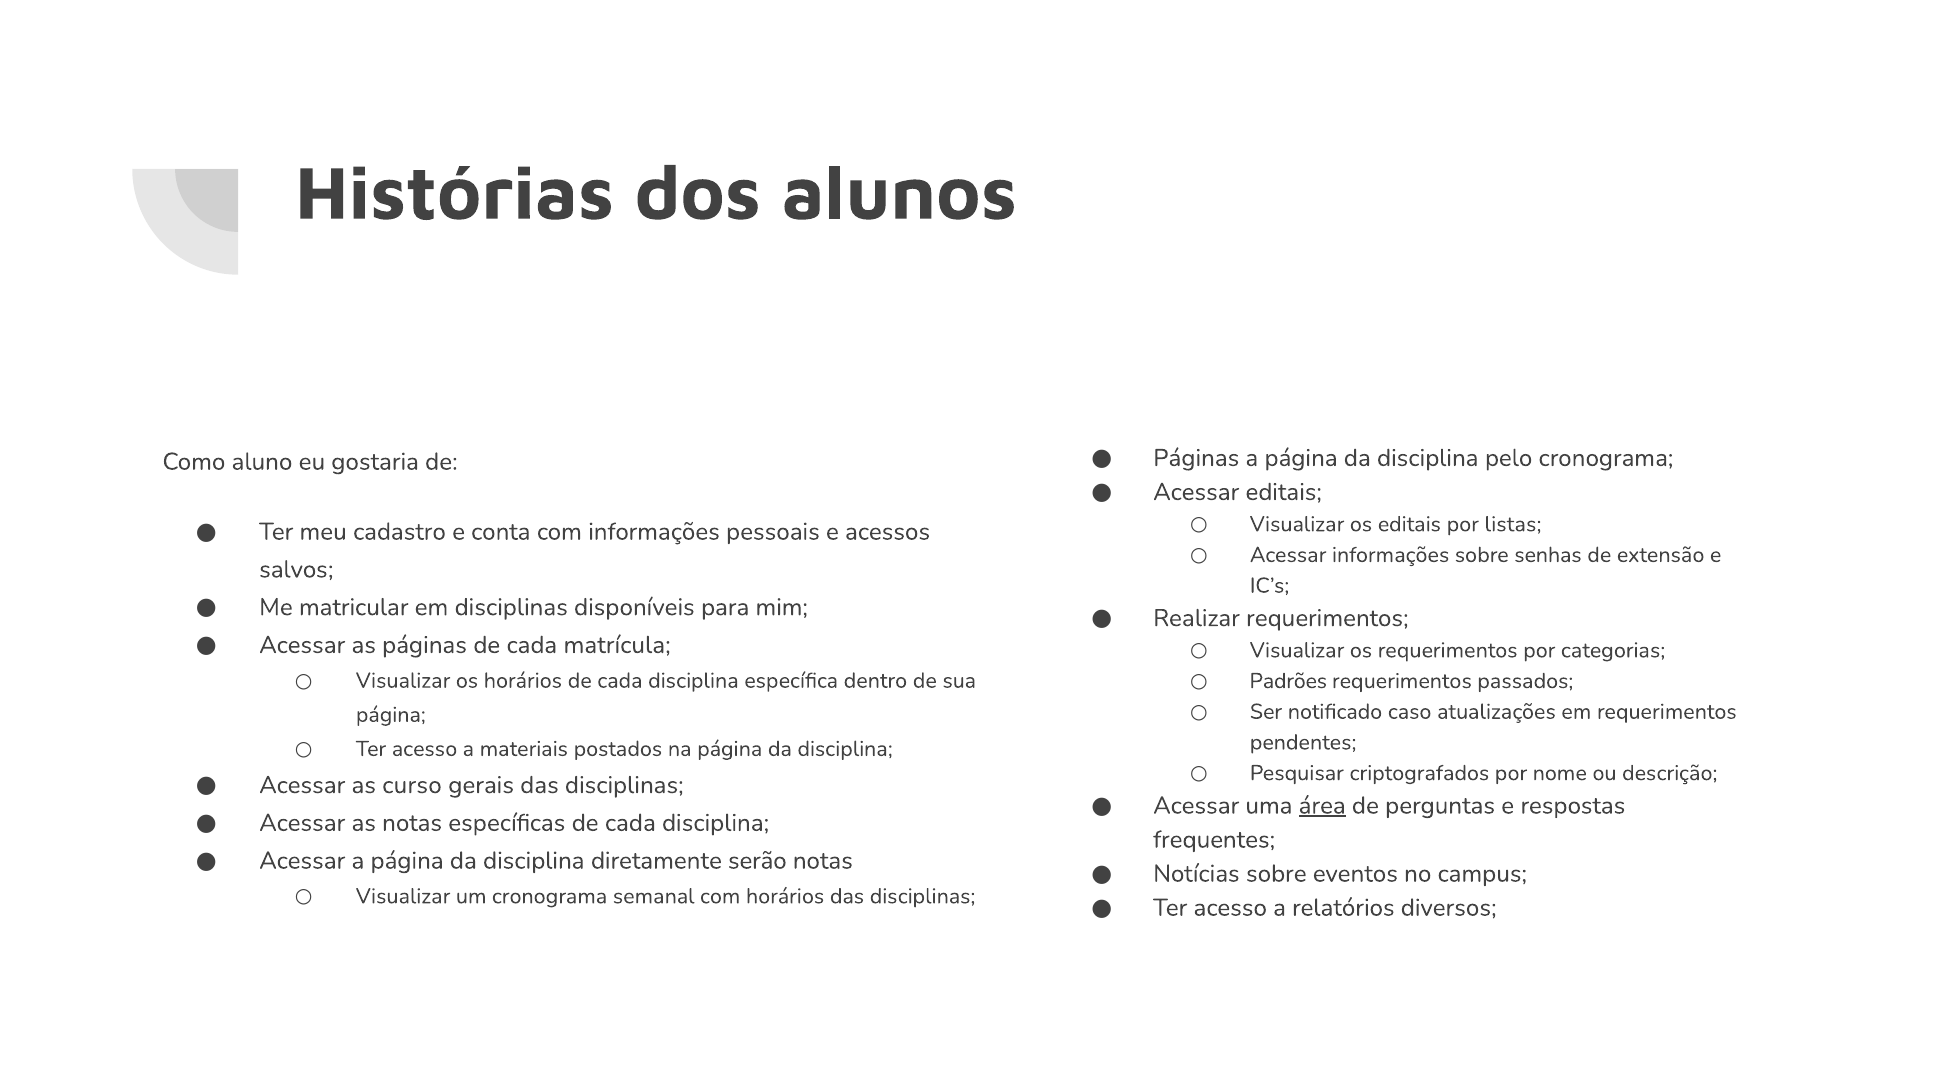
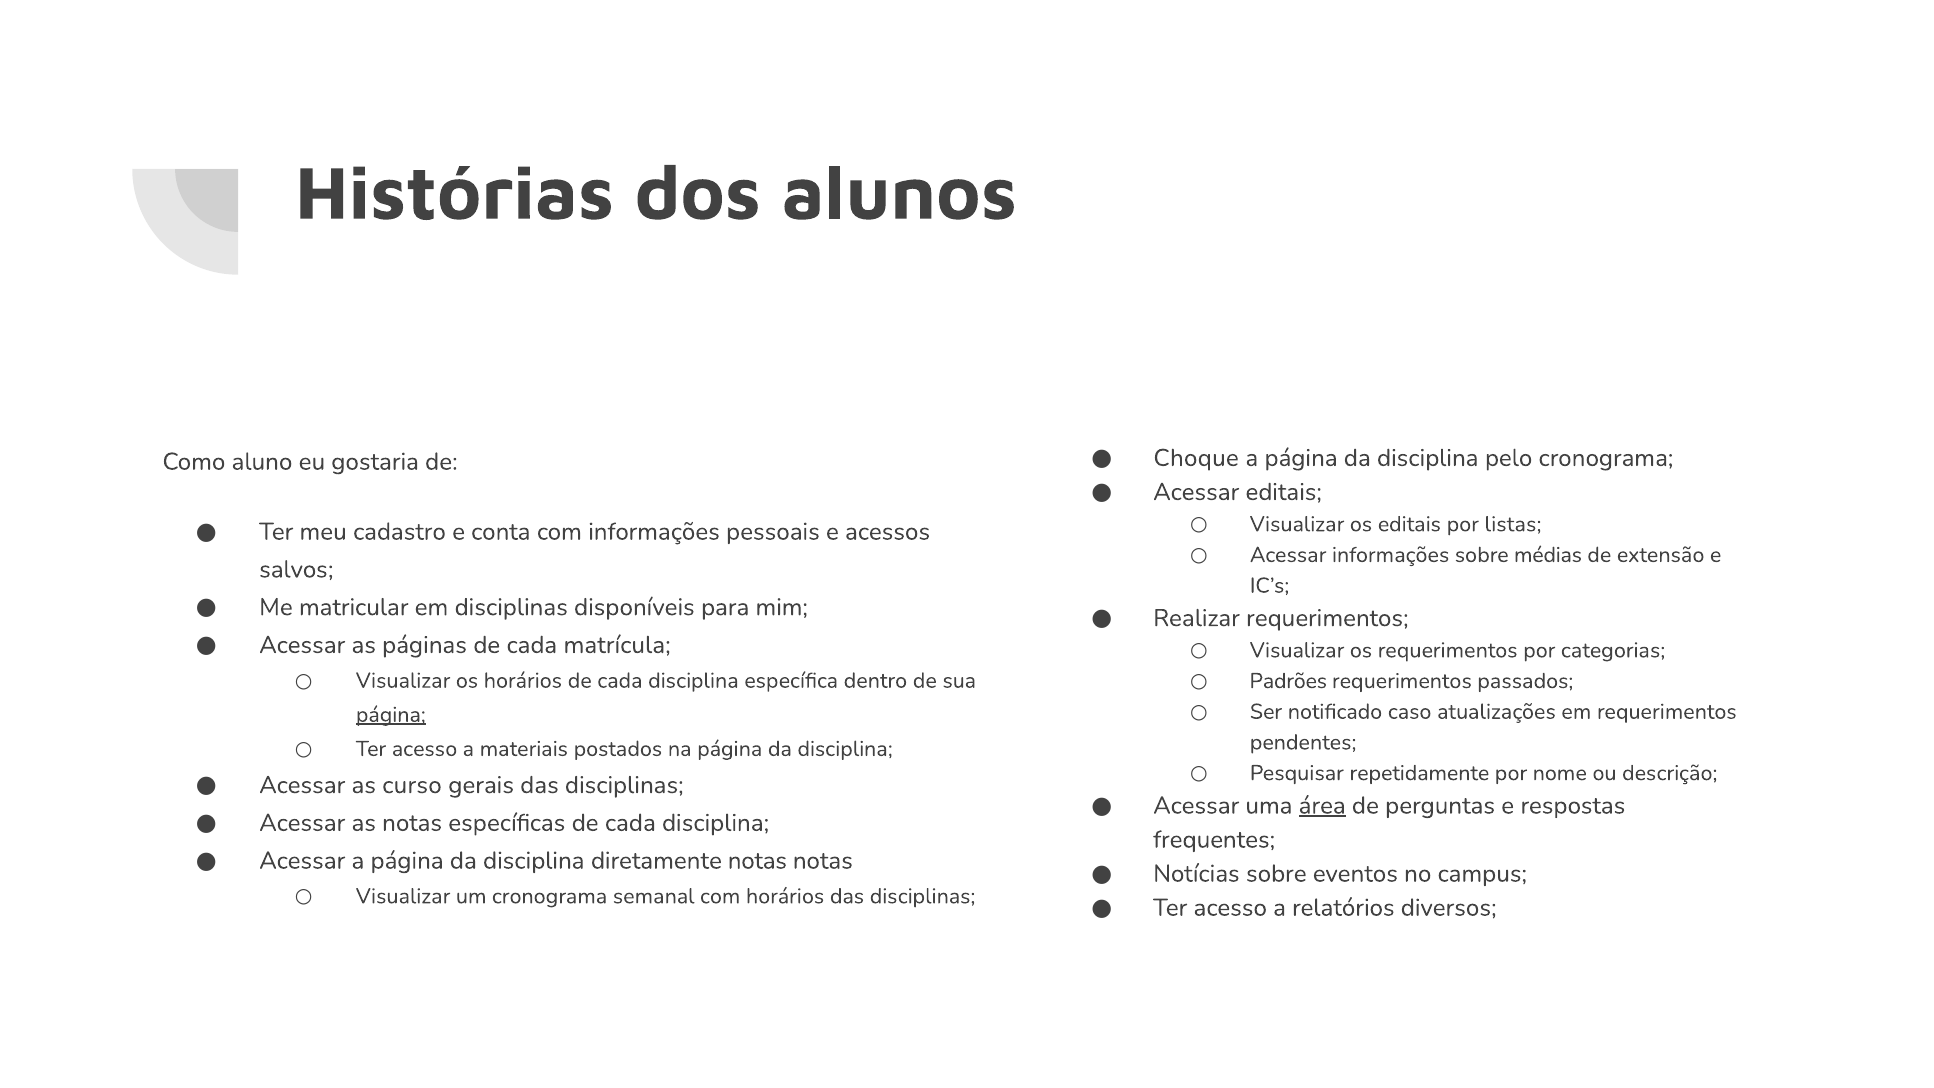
Páginas at (1196, 458): Páginas -> Choque
senhas: senhas -> médias
página at (391, 715) underline: none -> present
criptografados: criptografados -> repetidamente
diretamente serão: serão -> notas
